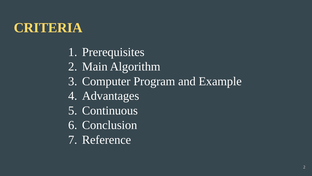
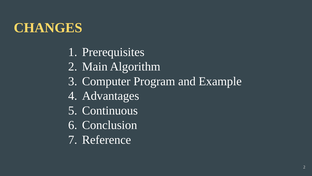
CRITERIA: CRITERIA -> CHANGES
